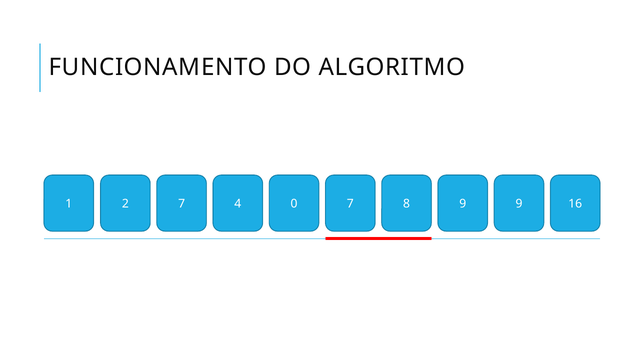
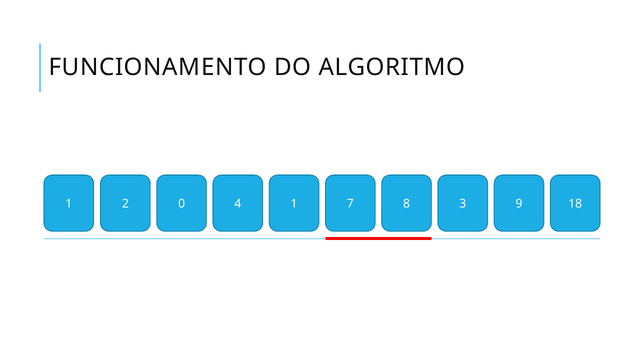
2 7: 7 -> 0
4 0: 0 -> 1
8 9: 9 -> 3
16: 16 -> 18
